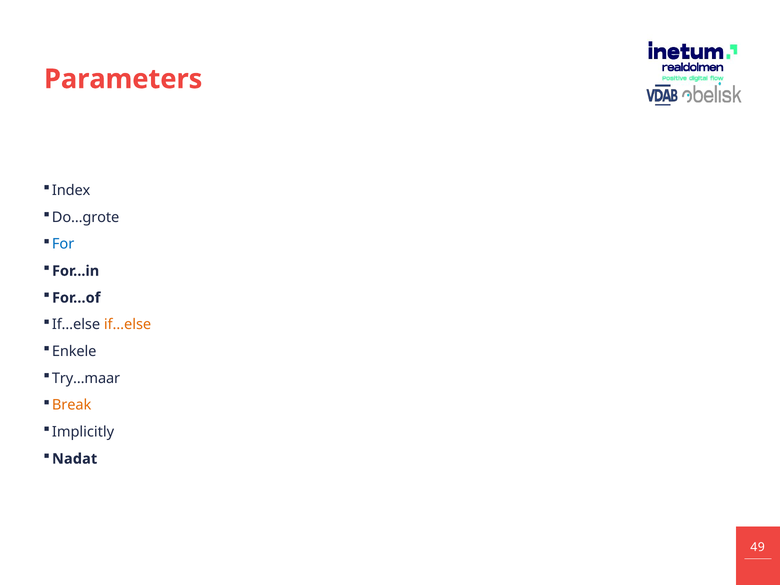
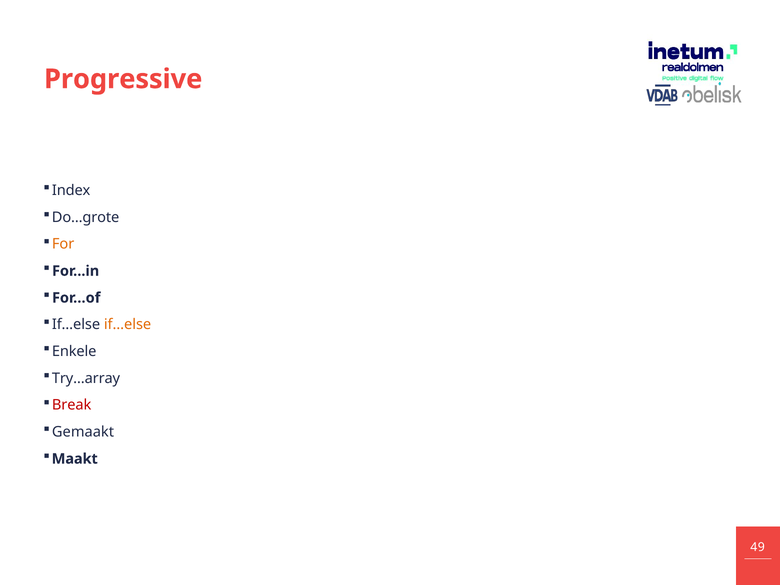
Parameters: Parameters -> Progressive
For colour: blue -> orange
Try…maar: Try…maar -> Try…array
Break colour: orange -> red
Implicitly: Implicitly -> Gemaakt
Nadat: Nadat -> Maakt
